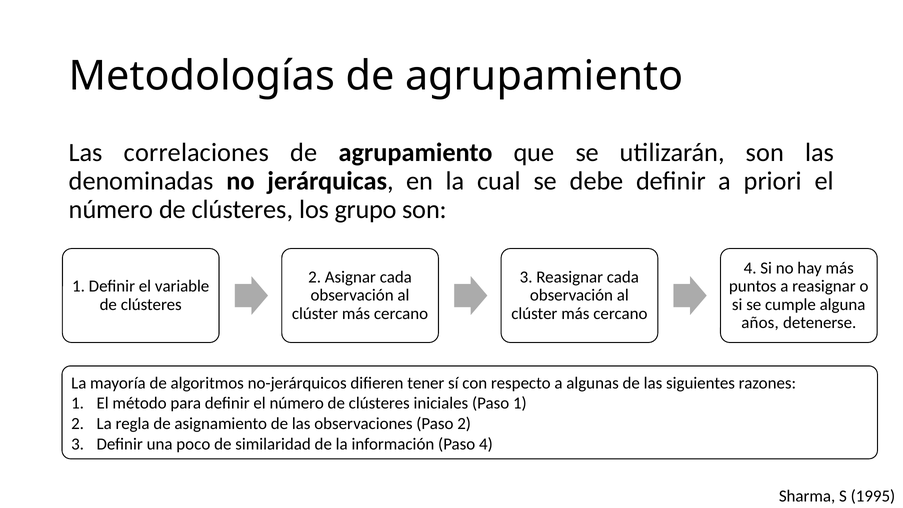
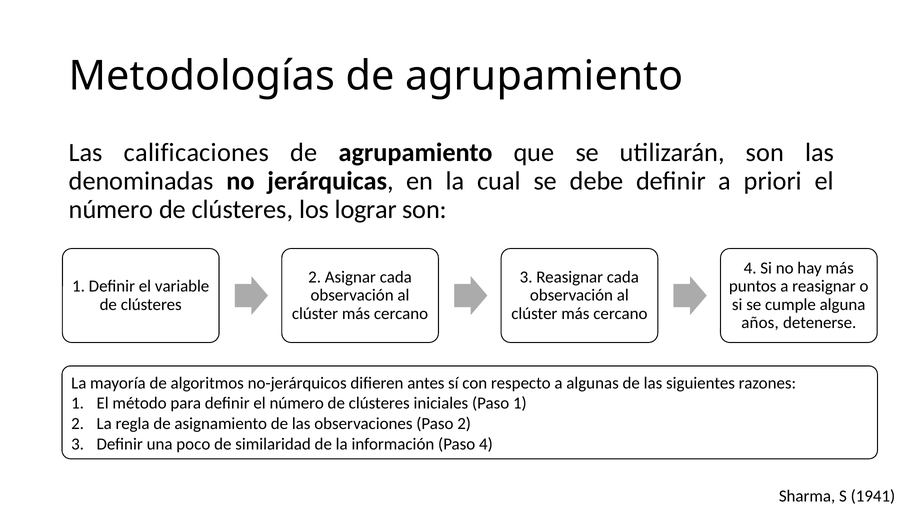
correlaciones: correlaciones -> calificaciones
grupo: grupo -> lograr
tener: tener -> antes
1995: 1995 -> 1941
